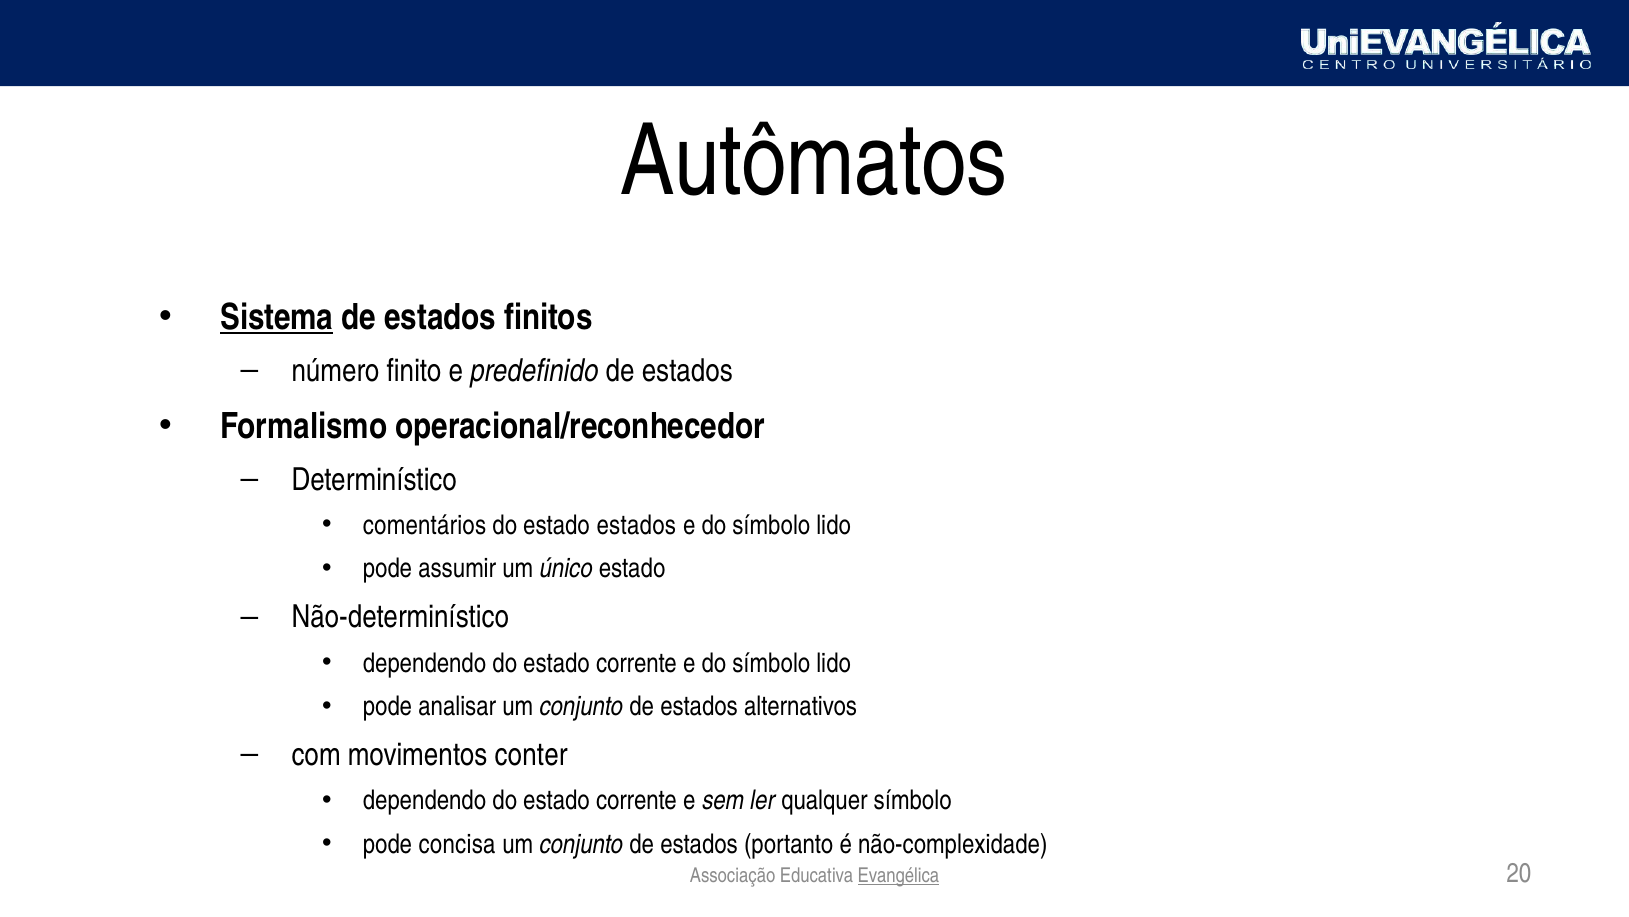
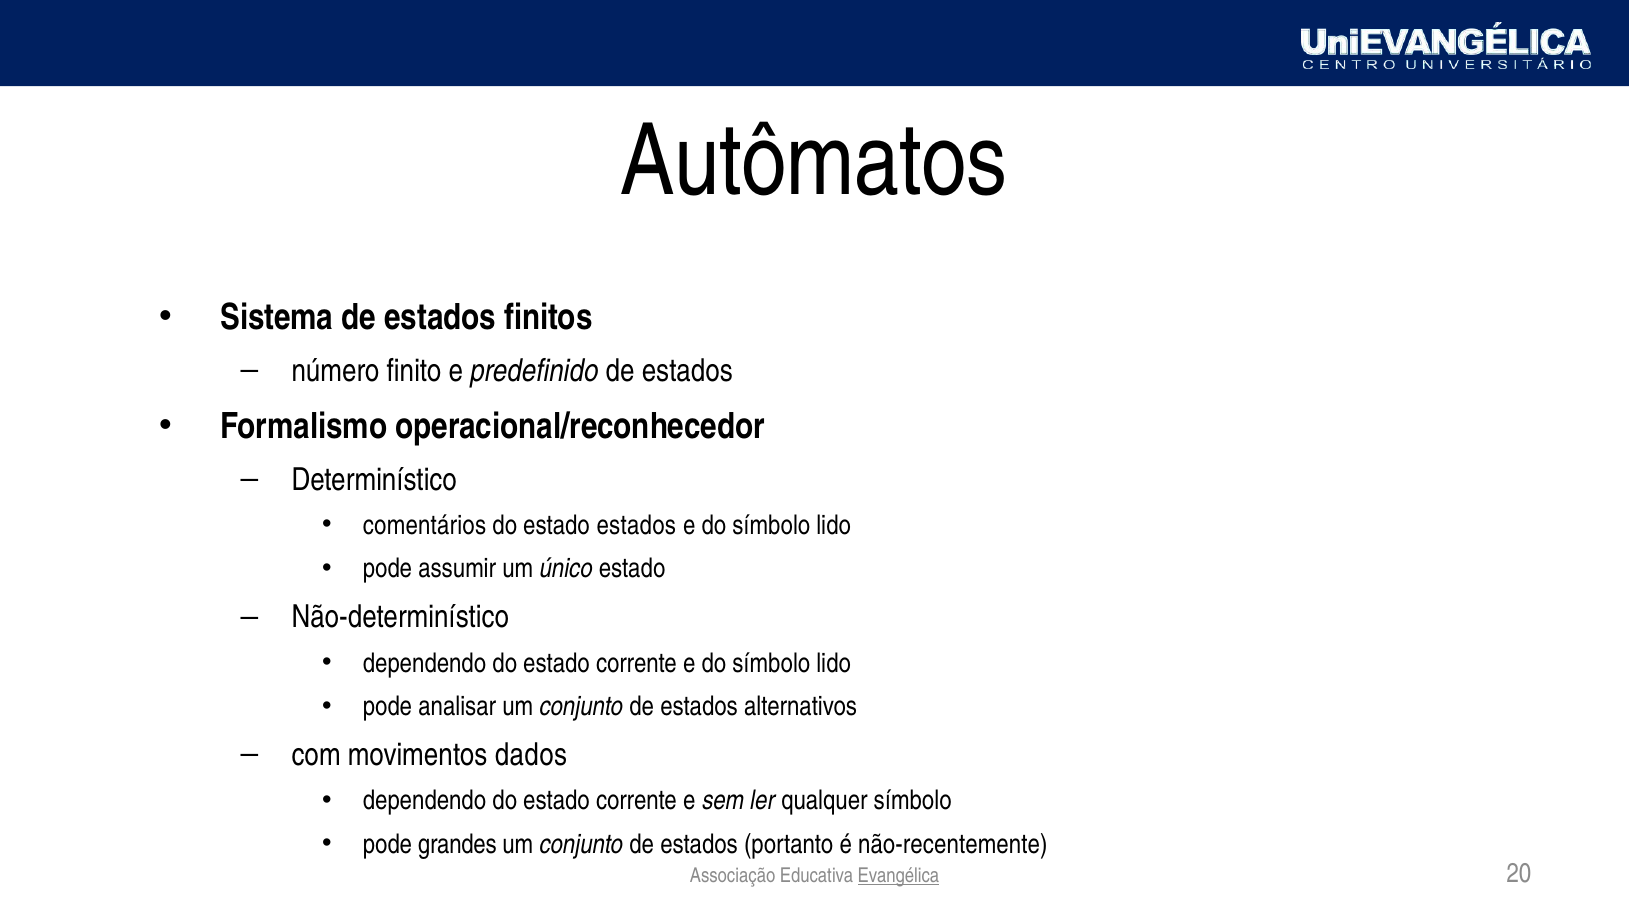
Sistema underline: present -> none
conter: conter -> dados
concisa: concisa -> grandes
não-complexidade: não-complexidade -> não-recentemente
